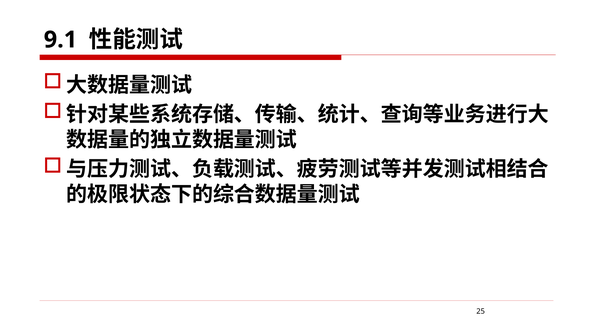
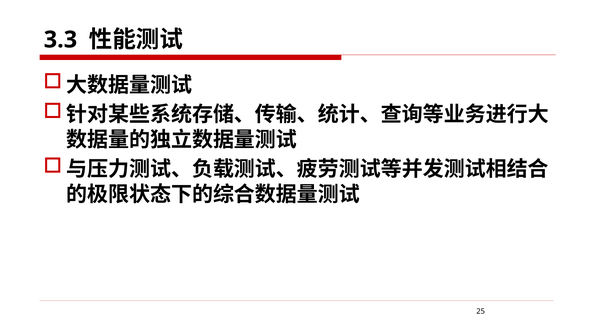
9.1: 9.1 -> 3.3
